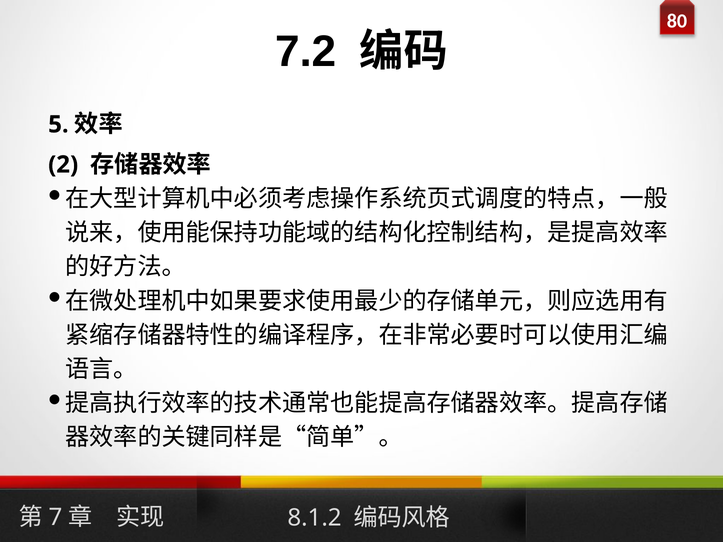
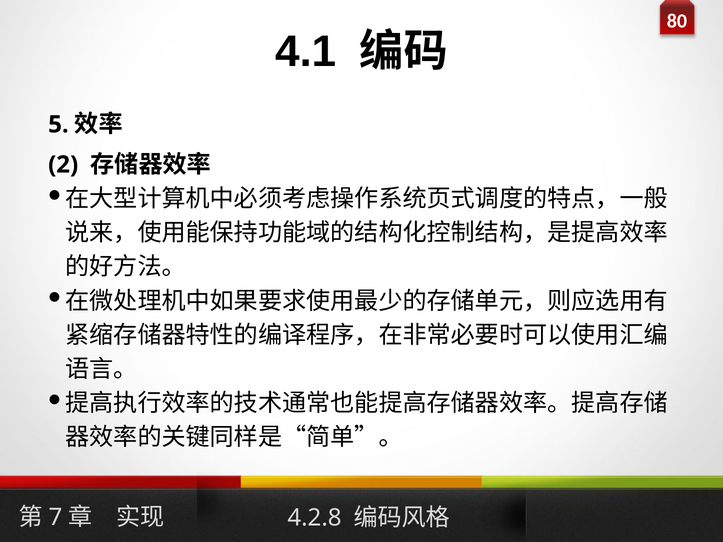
7.2: 7.2 -> 4.1
8.1.2: 8.1.2 -> 4.2.8
